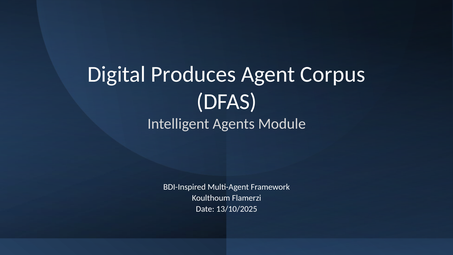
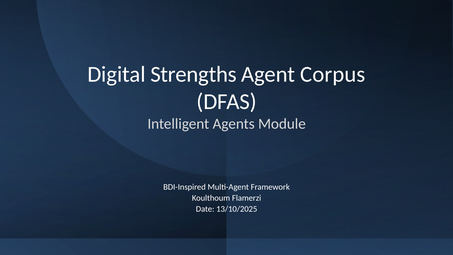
Produces: Produces -> Strengths
